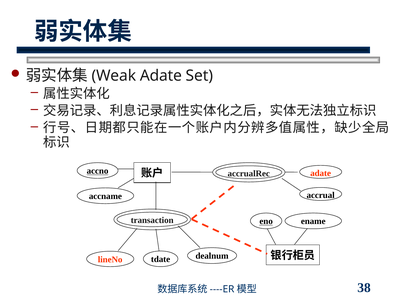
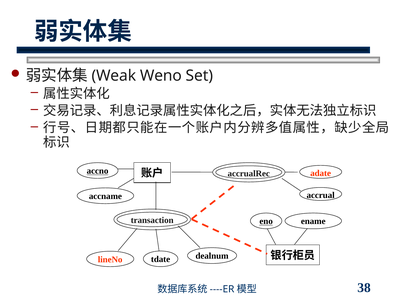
Adate at (161, 76): Adate -> Weno
